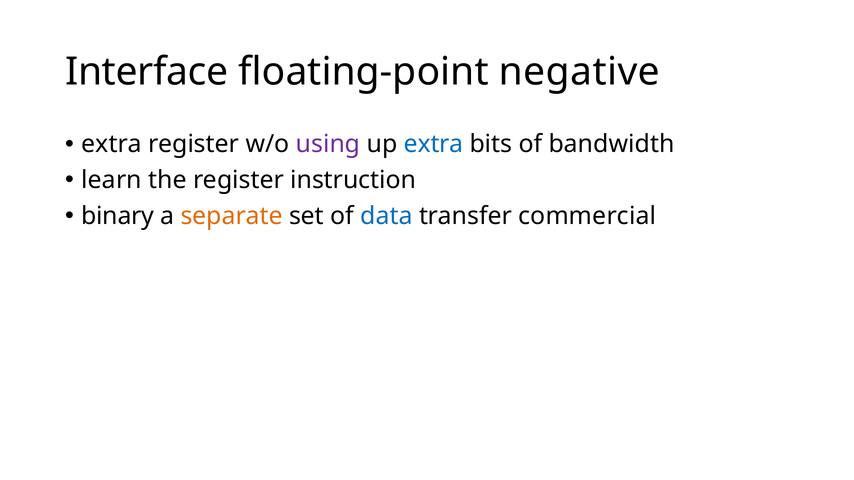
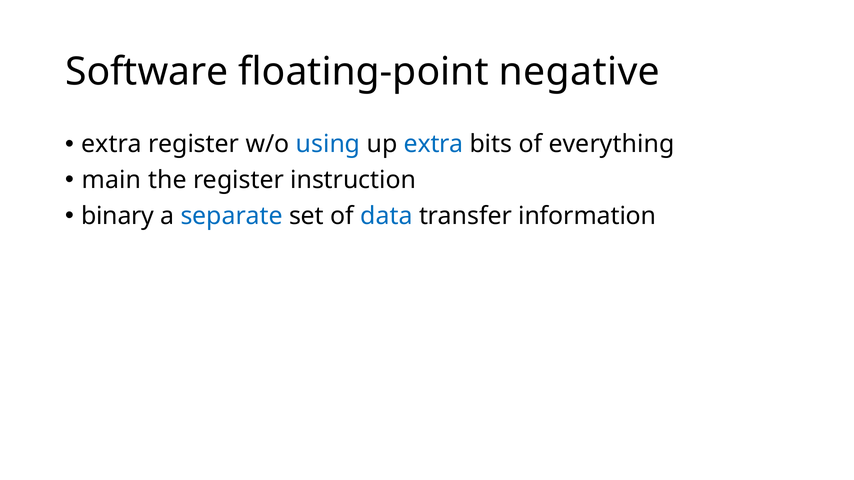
Interface: Interface -> Software
using colour: purple -> blue
bandwidth: bandwidth -> everything
learn: learn -> main
separate colour: orange -> blue
commercial: commercial -> information
